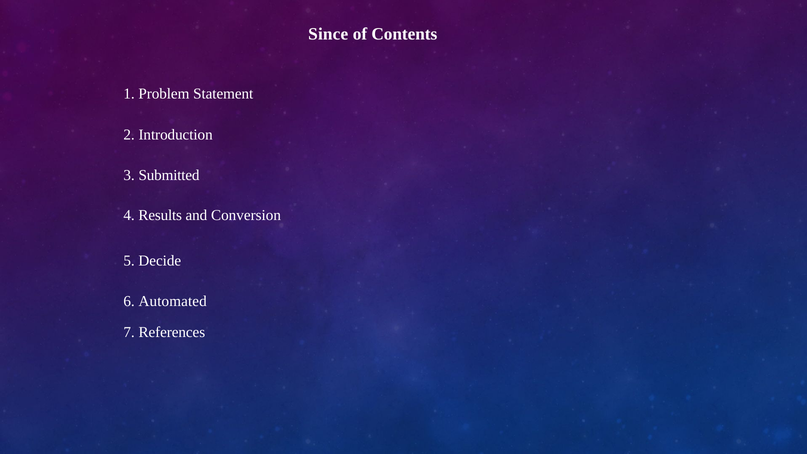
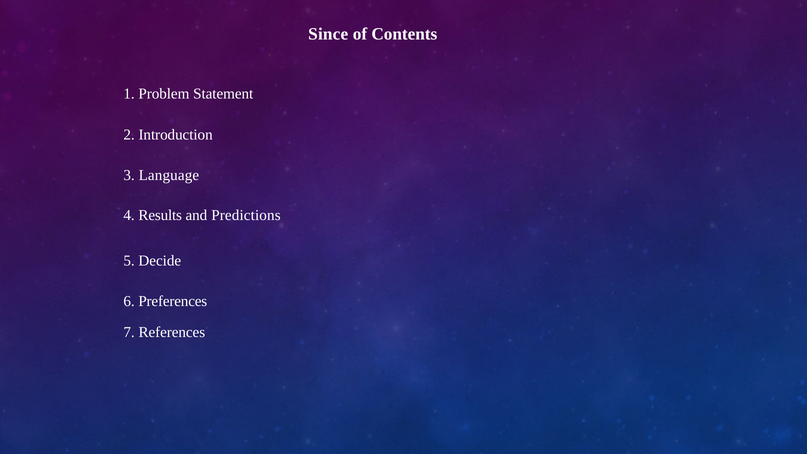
Submitted: Submitted -> Language
Conversion: Conversion -> Predictions
Automated: Automated -> Preferences
